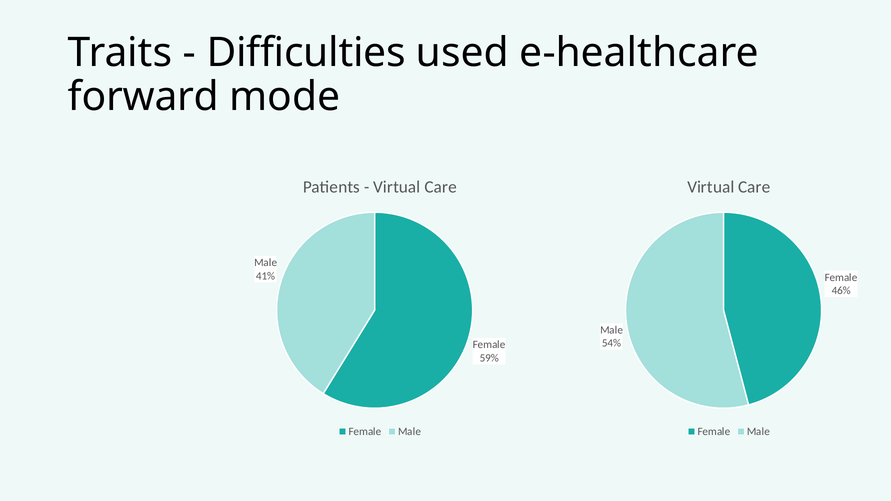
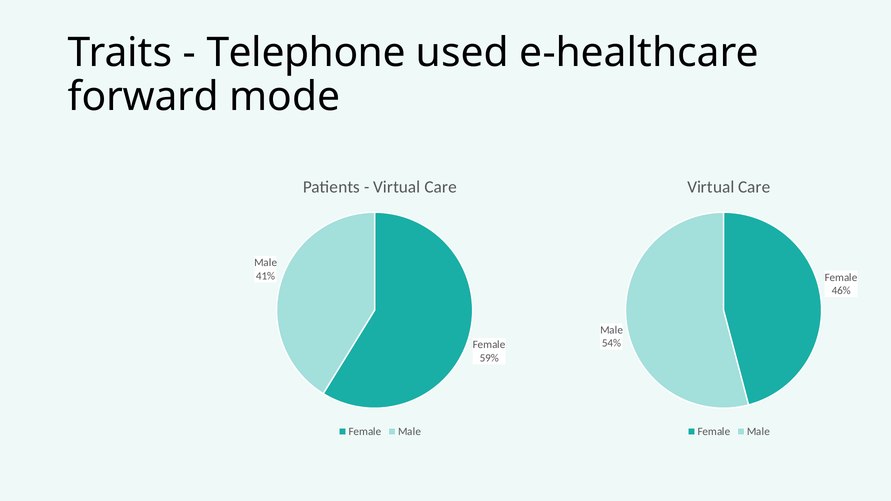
Difficulties: Difficulties -> Telephone
